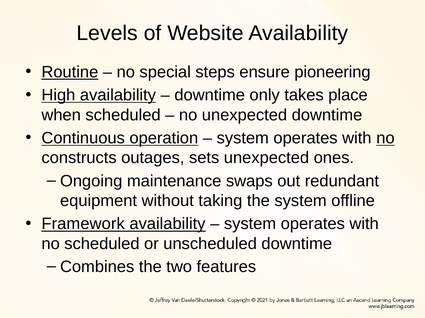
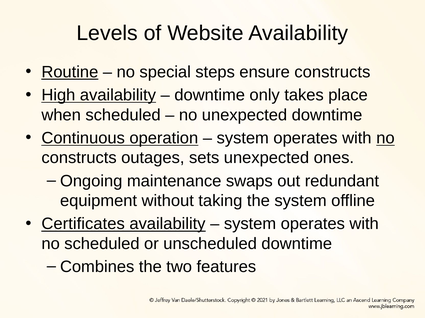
ensure pioneering: pioneering -> constructs
Framework: Framework -> Certificates
